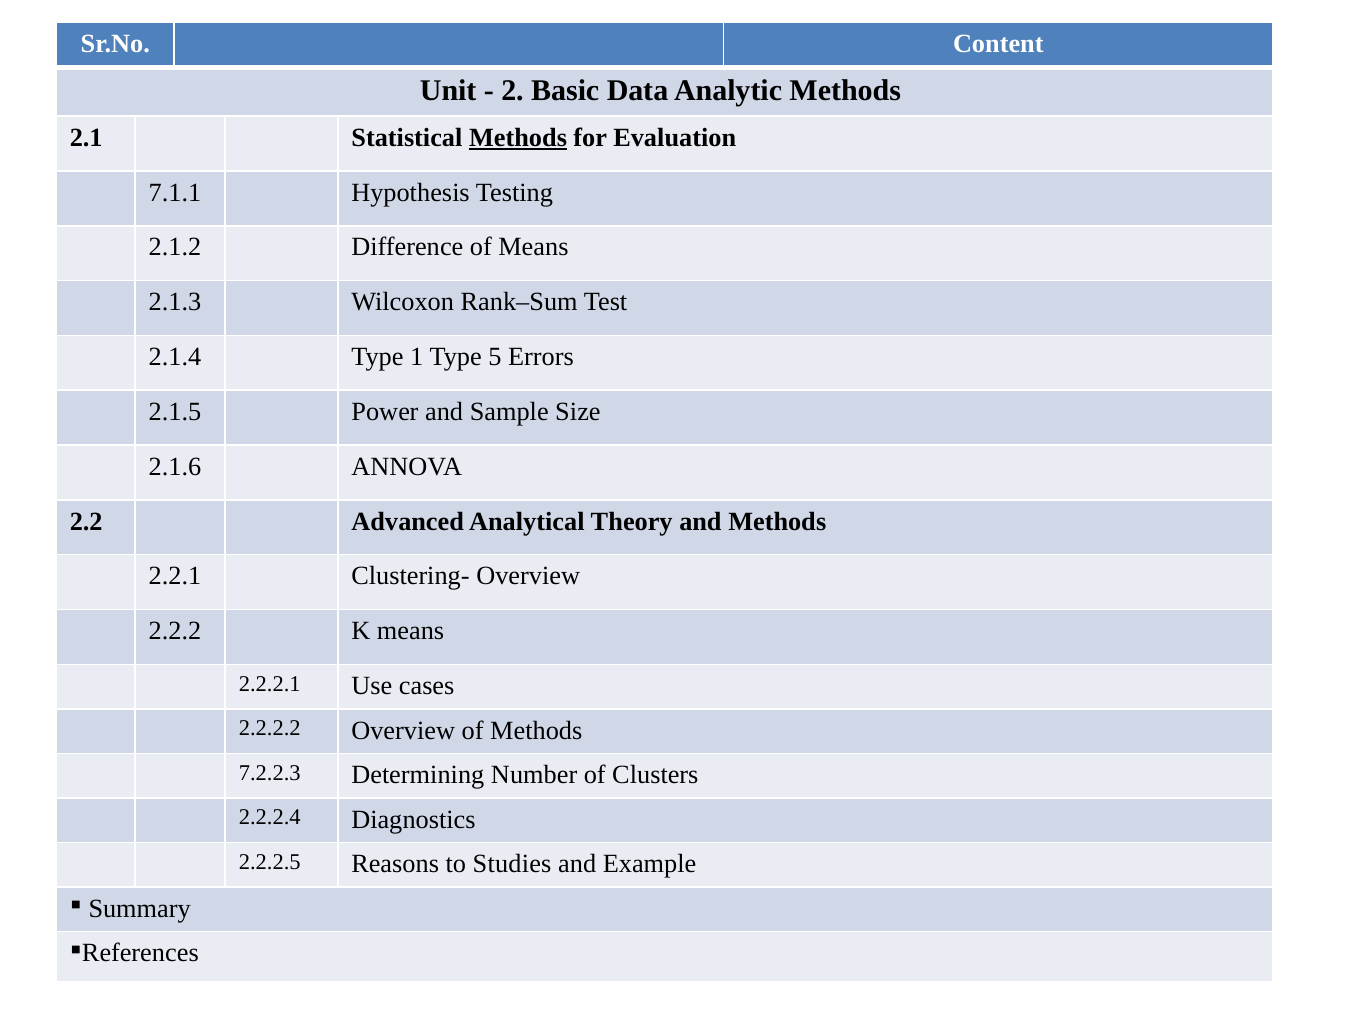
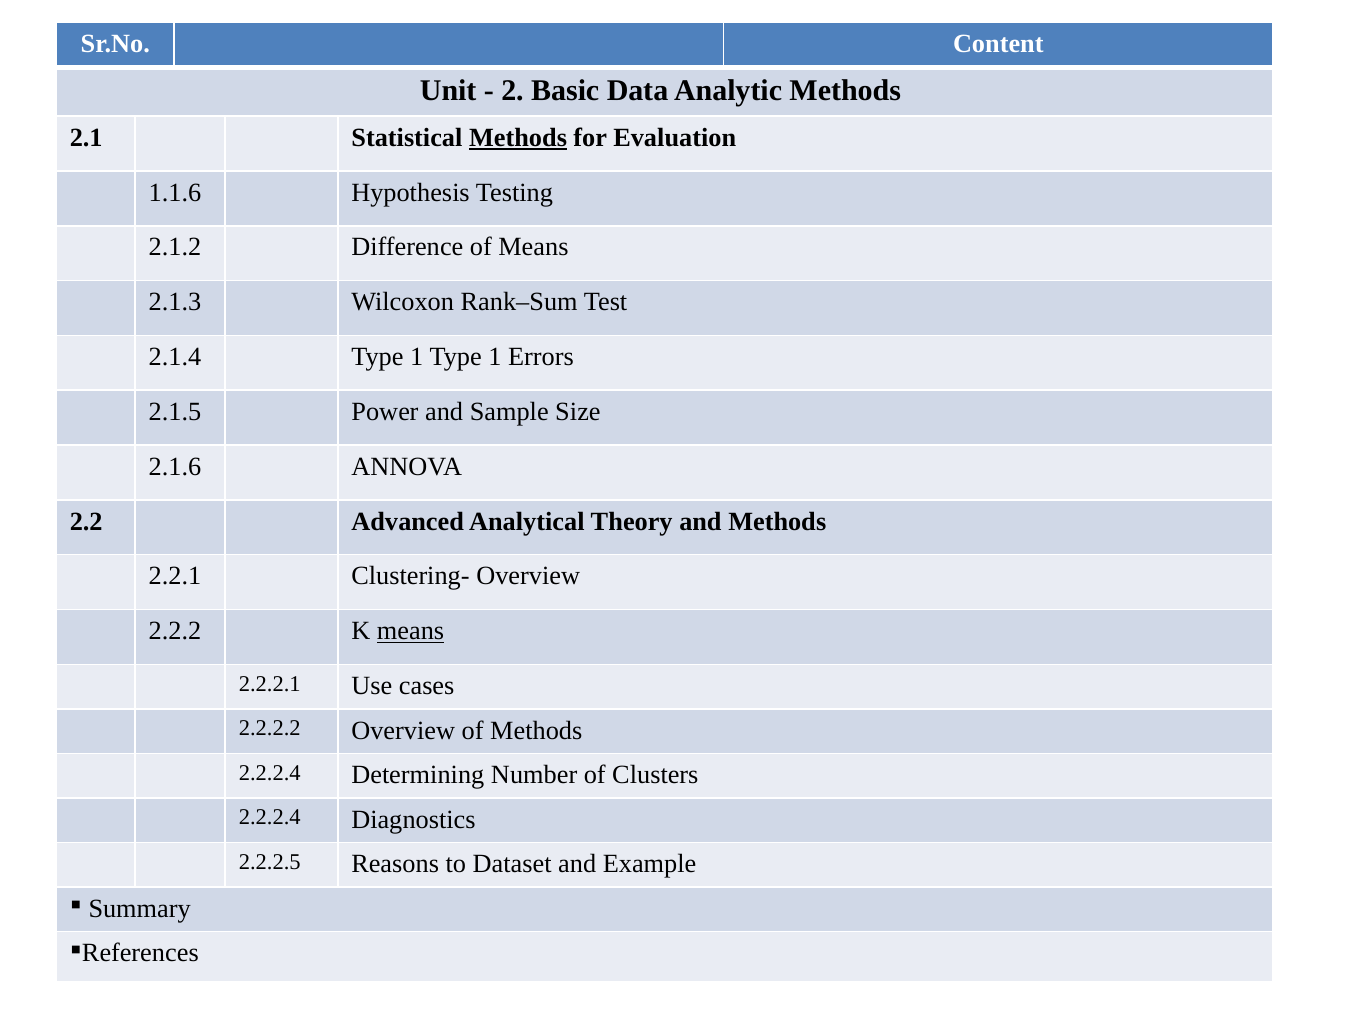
7.1.1: 7.1.1 -> 1.1.6
1 Type 5: 5 -> 1
means at (411, 631) underline: none -> present
7.2.2.3 at (270, 773): 7.2.2.3 -> 2.2.2.4
Studies: Studies -> Dataset
